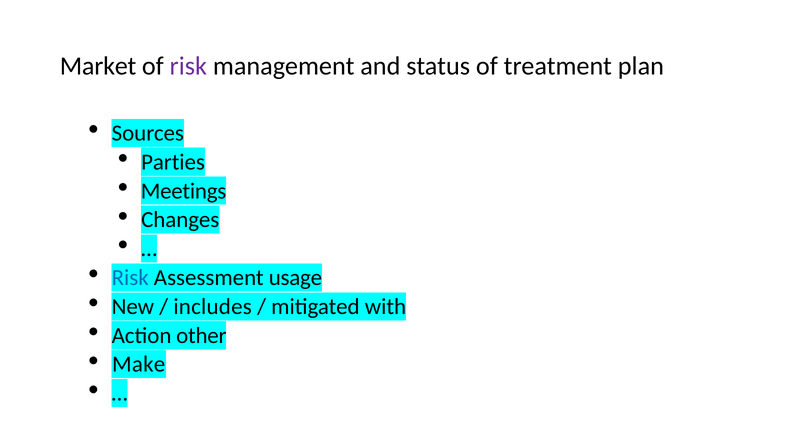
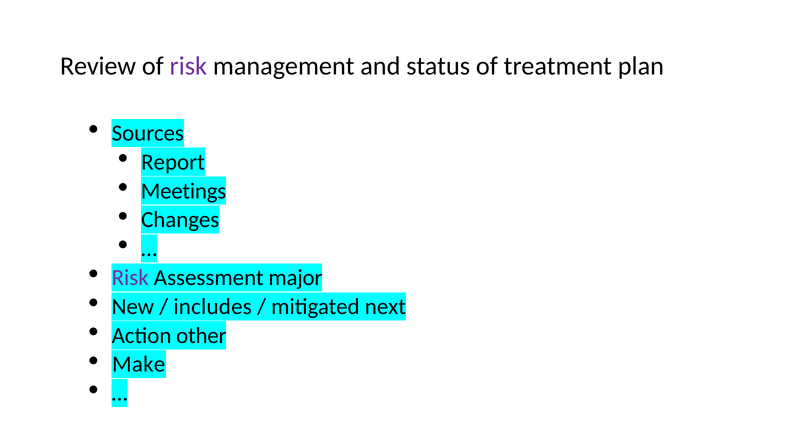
Market: Market -> Review
Parties: Parties -> Report
Risk at (130, 277) colour: blue -> purple
usage: usage -> major
with: with -> next
